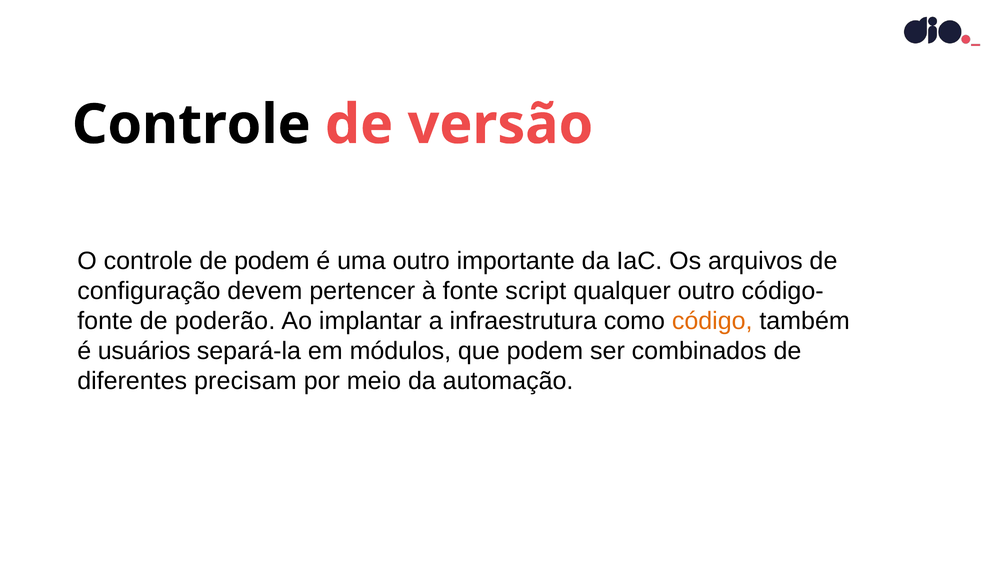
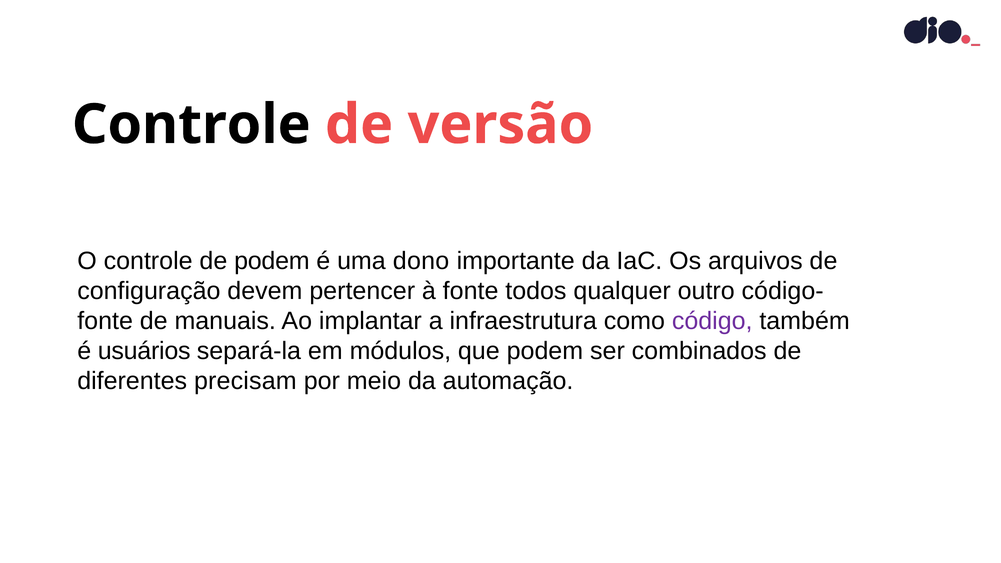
uma outro: outro -> dono
script: script -> todos
poderão: poderão -> manuais
código colour: orange -> purple
